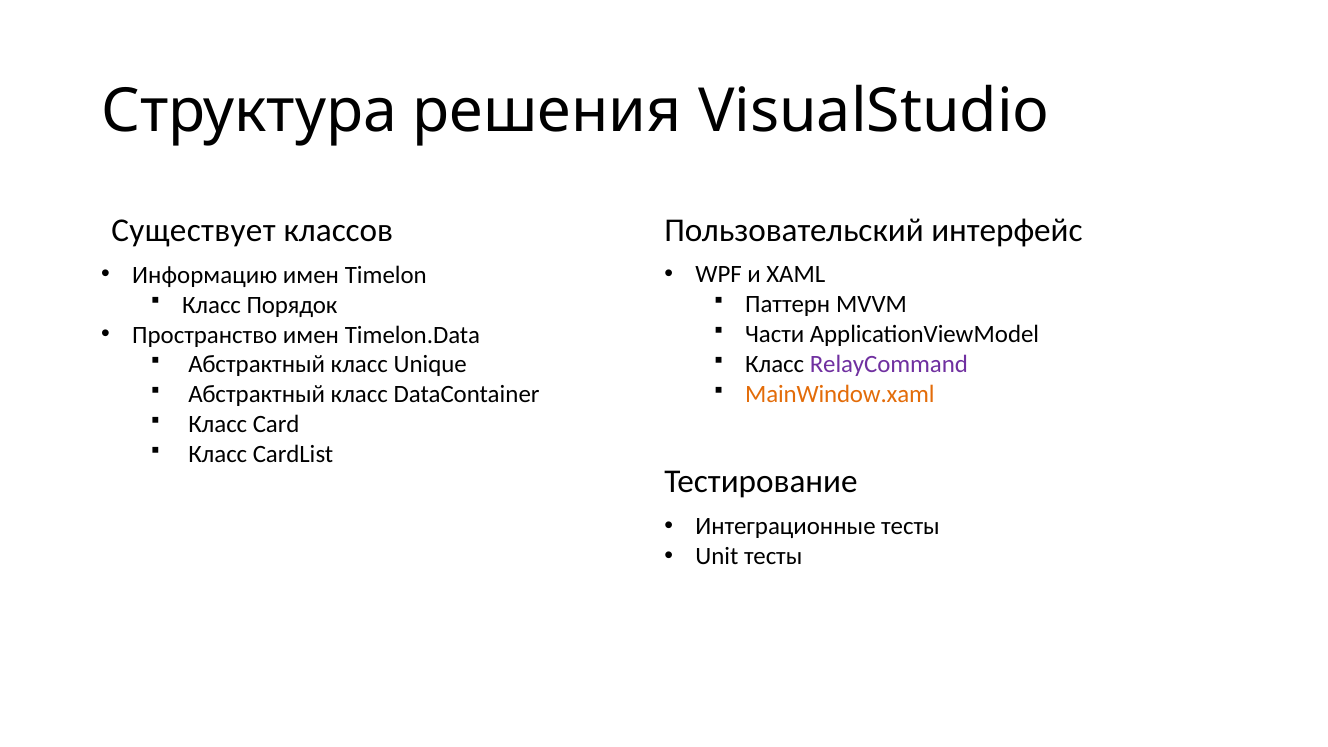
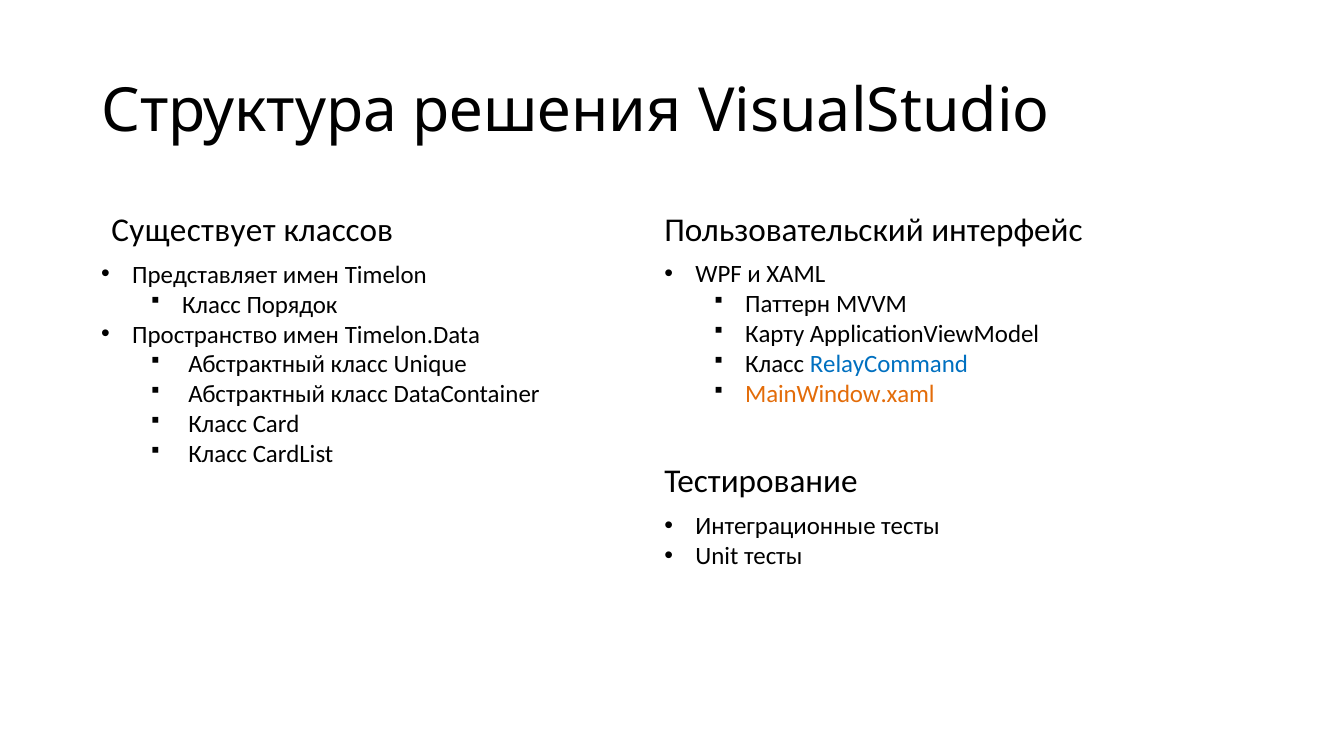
Информацию: Информацию -> Представляет
Части: Части -> Карту
RelayCommand colour: purple -> blue
